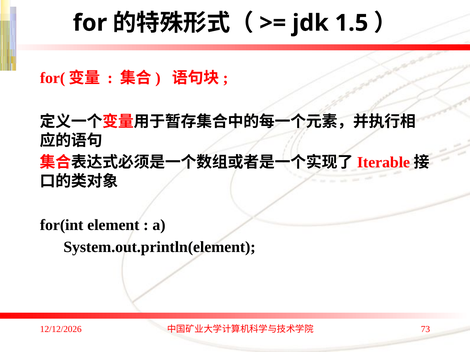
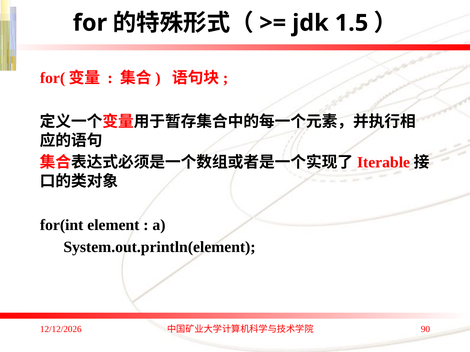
73: 73 -> 90
